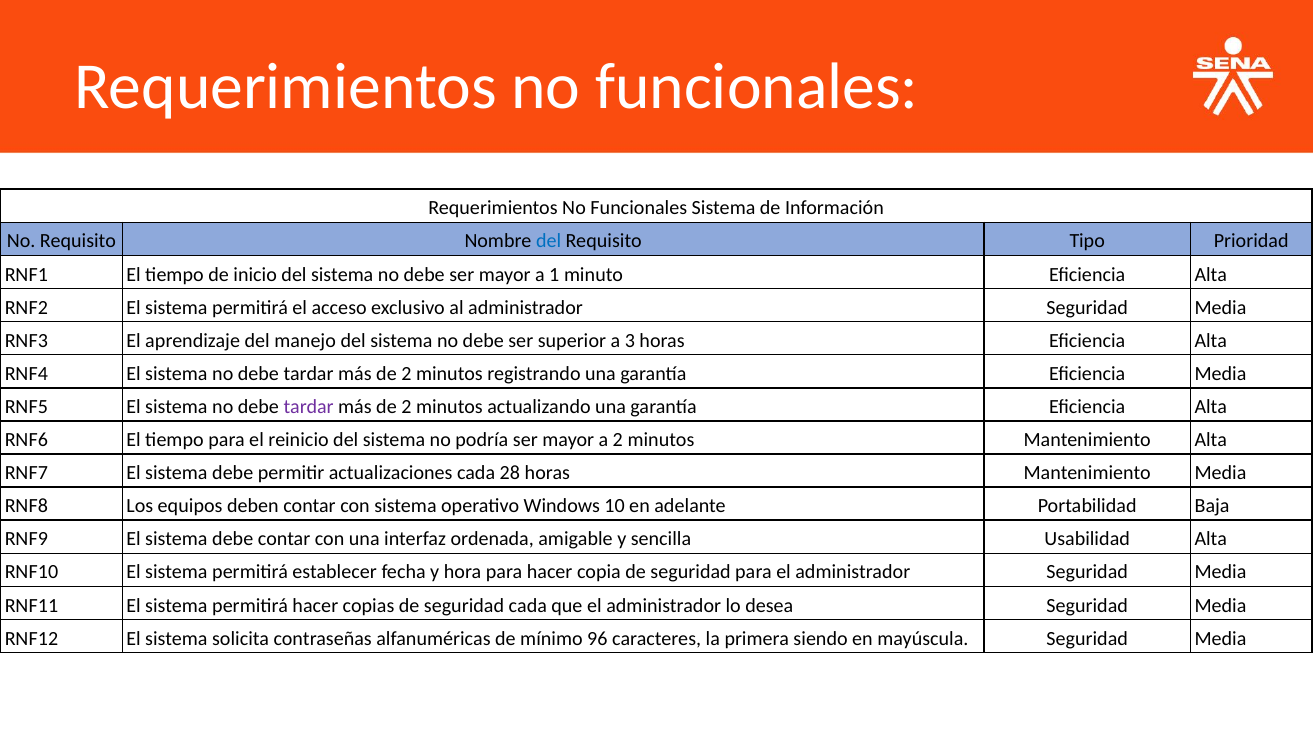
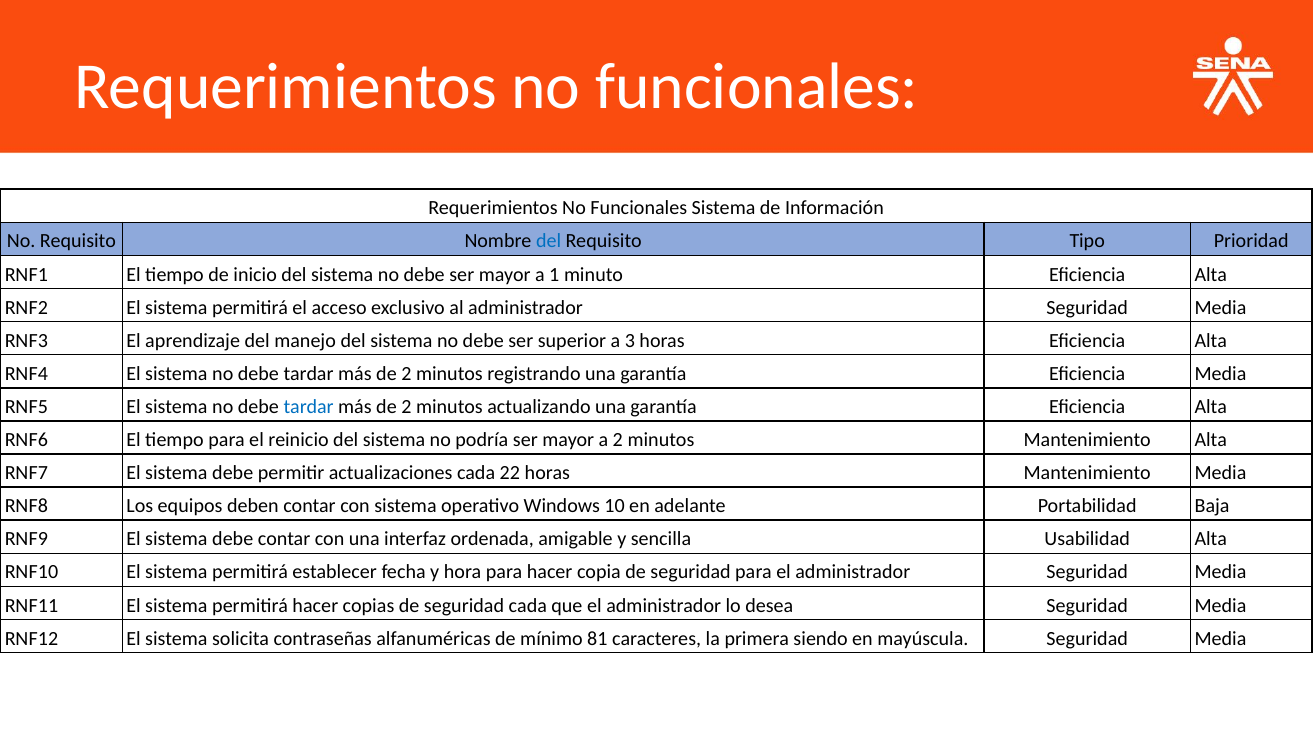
tardar at (309, 407) colour: purple -> blue
28: 28 -> 22
96: 96 -> 81
